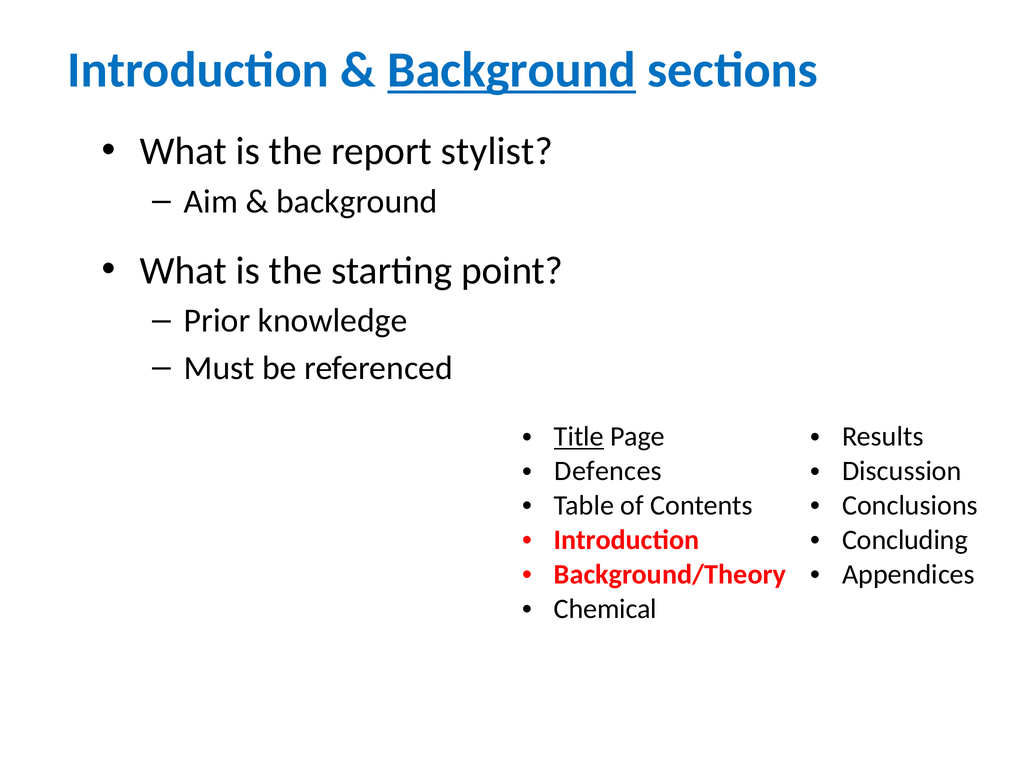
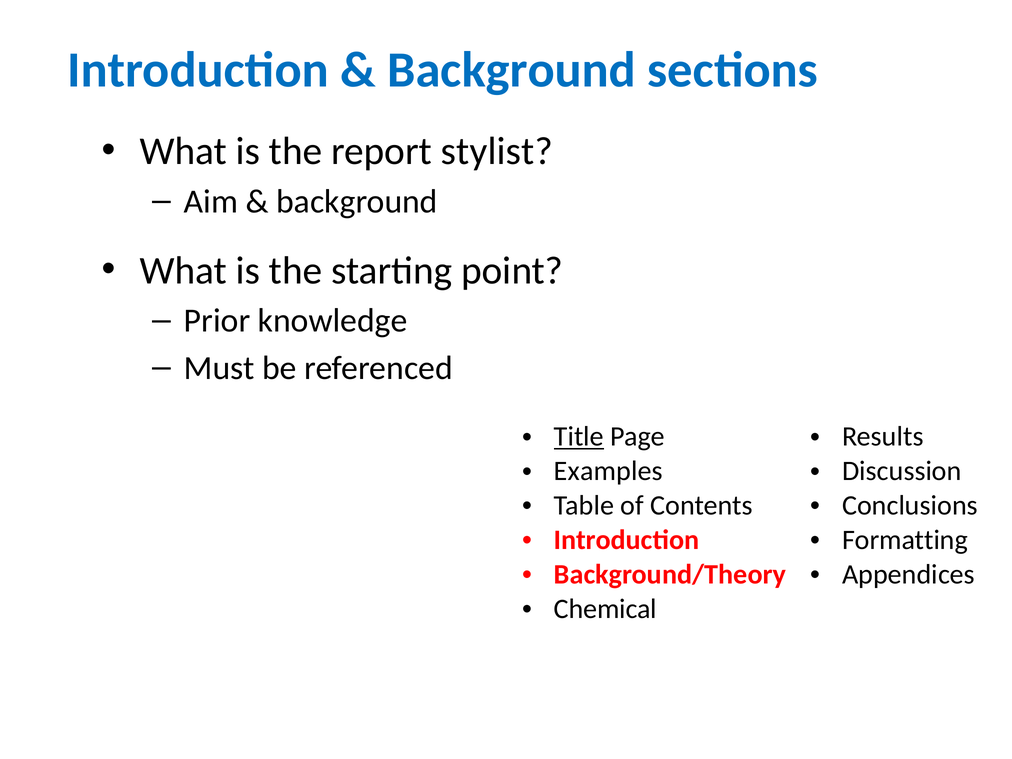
Background at (512, 70) underline: present -> none
Defences: Defences -> Examples
Concluding: Concluding -> Formatting
